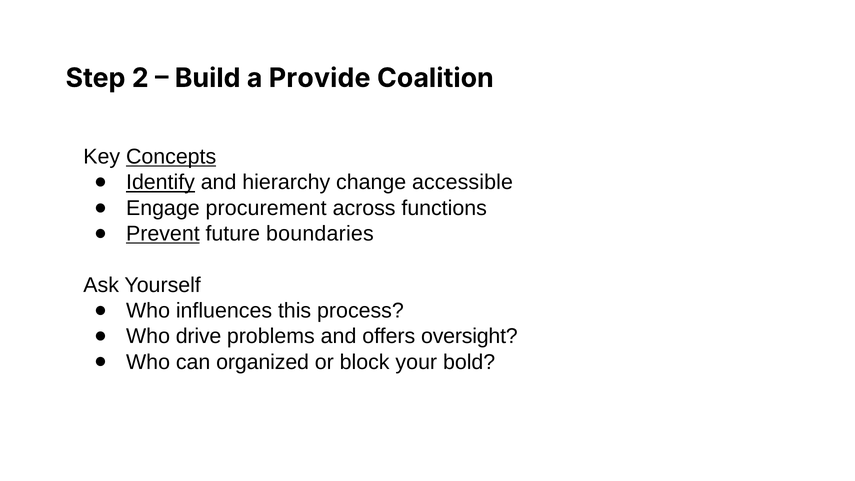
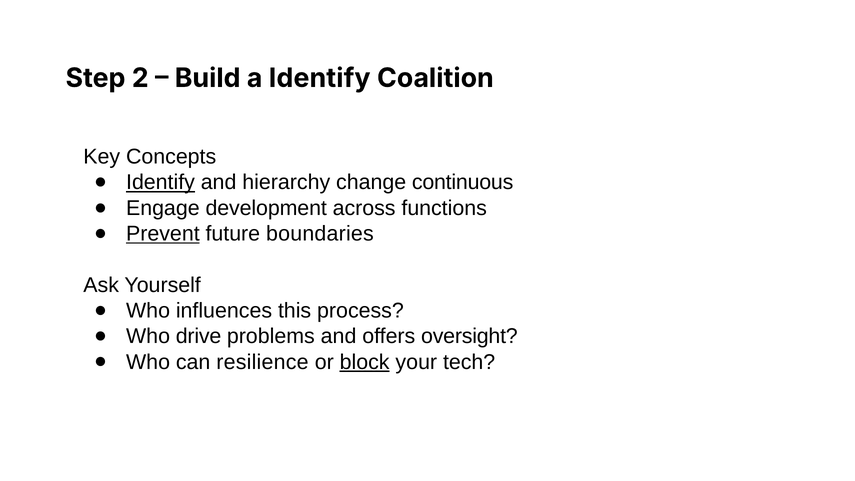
a Provide: Provide -> Identify
Concepts underline: present -> none
accessible: accessible -> continuous
procurement: procurement -> development
organized: organized -> resilience
block underline: none -> present
bold: bold -> tech
